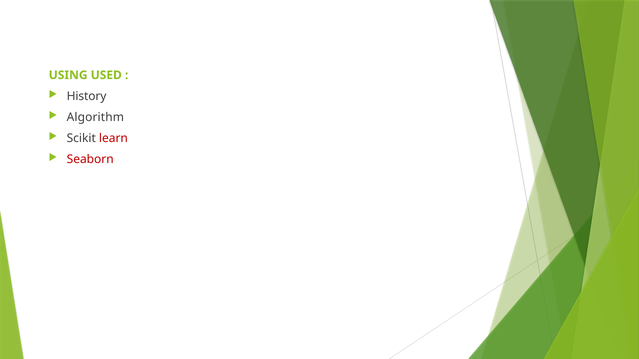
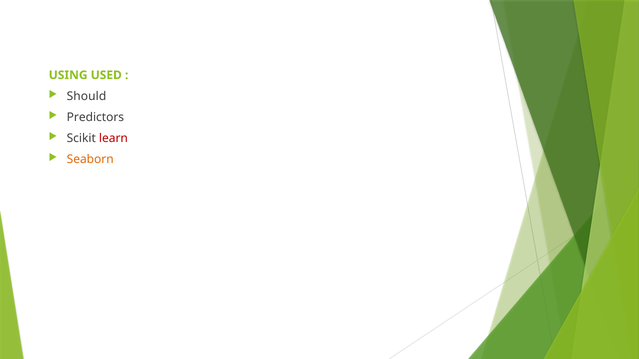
History: History -> Should
Algorithm: Algorithm -> Predictors
Seaborn colour: red -> orange
